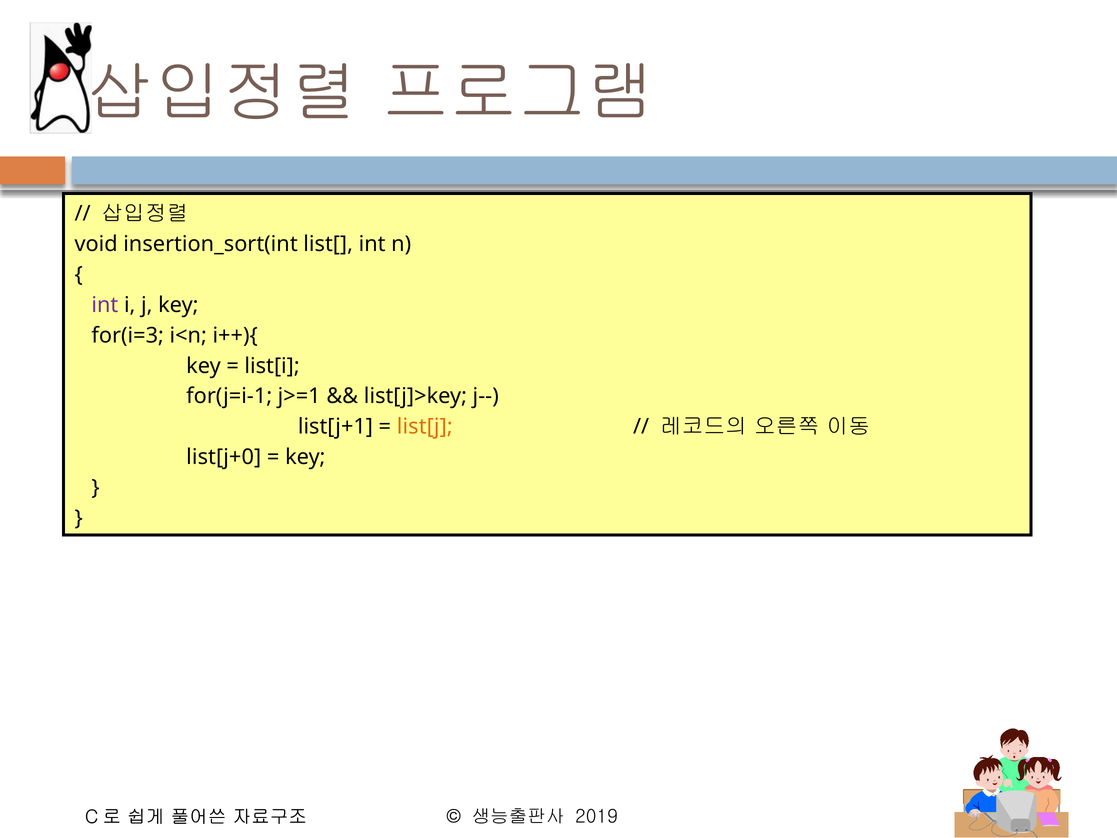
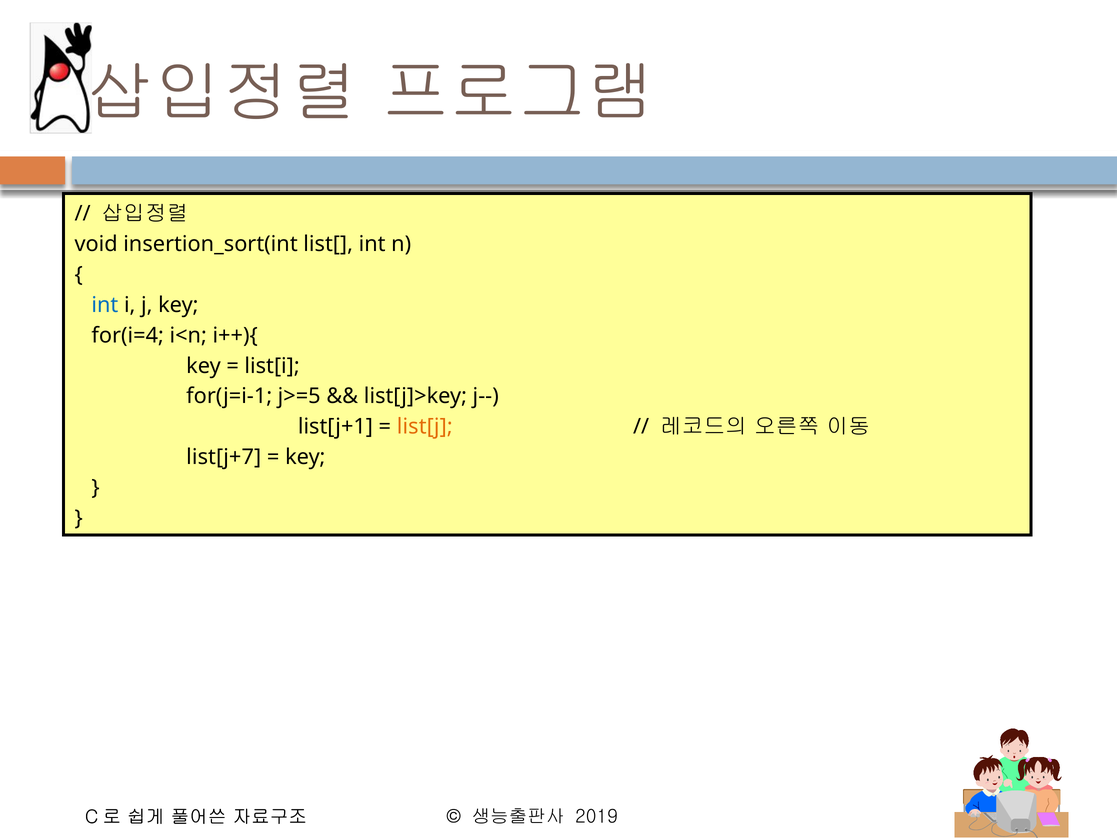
int at (105, 305) colour: purple -> blue
for(i=3: for(i=3 -> for(i=4
j>=1: j>=1 -> j>=5
list[j+0: list[j+0 -> list[j+7
